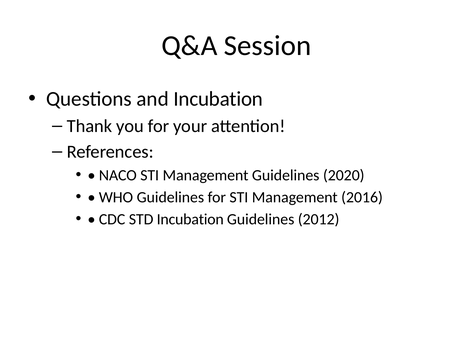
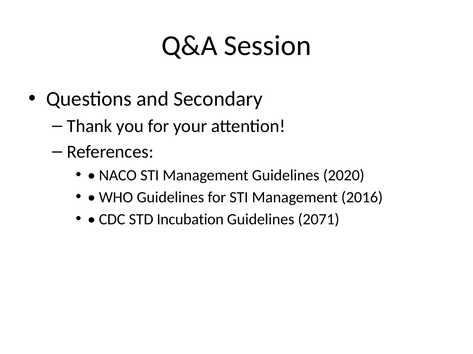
and Incubation: Incubation -> Secondary
2012: 2012 -> 2071
